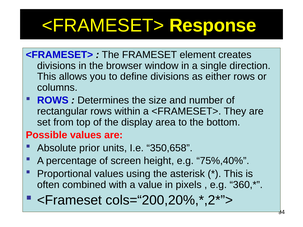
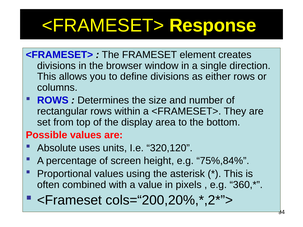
prior: prior -> uses
350,658: 350,658 -> 320,120
75%,40%: 75%,40% -> 75%,84%
